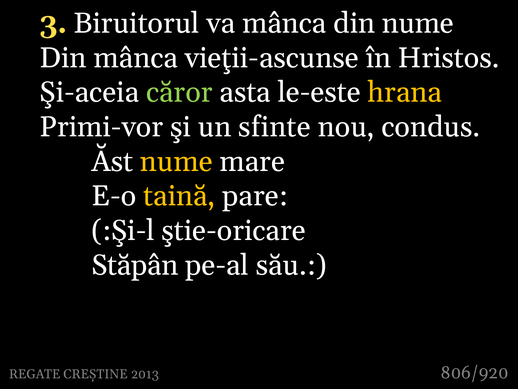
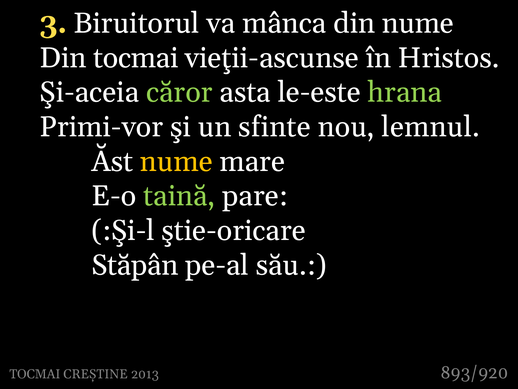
Din mânca: mânca -> tocmai
hrana colour: yellow -> light green
condus: condus -> lemnul
taină colour: yellow -> light green
REGATE at (35, 374): REGATE -> TOCMAI
806/920: 806/920 -> 893/920
